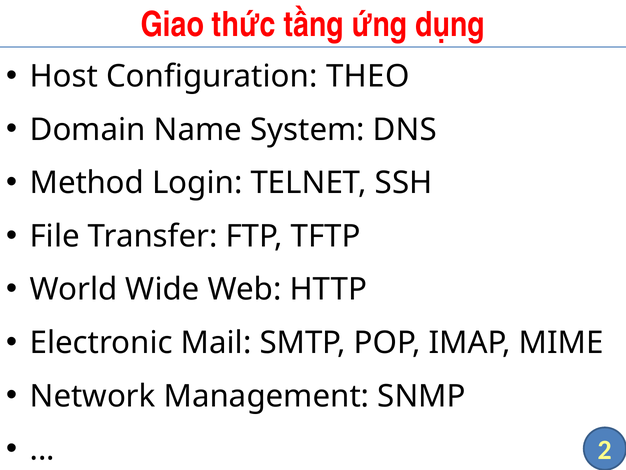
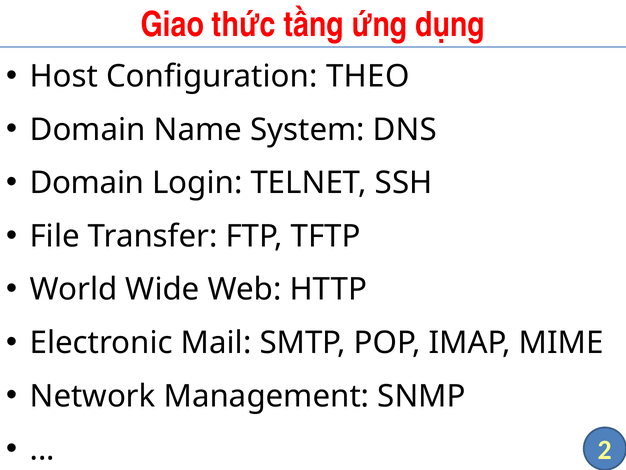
Method at (87, 183): Method -> Domain
